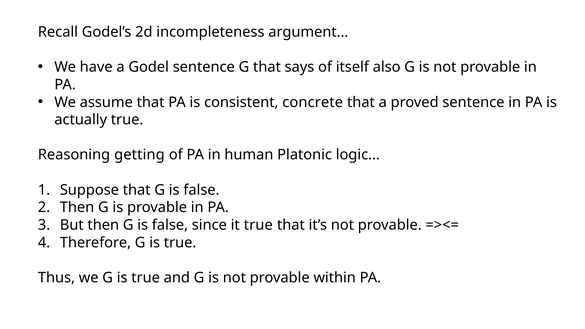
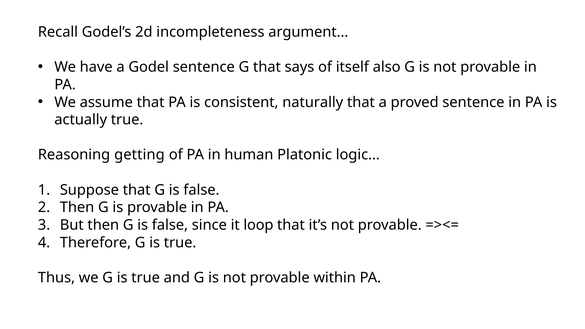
concrete: concrete -> naturally
it true: true -> loop
